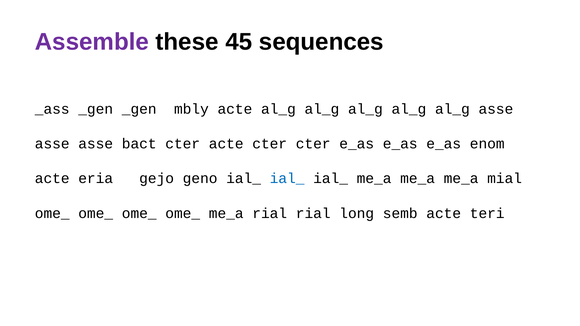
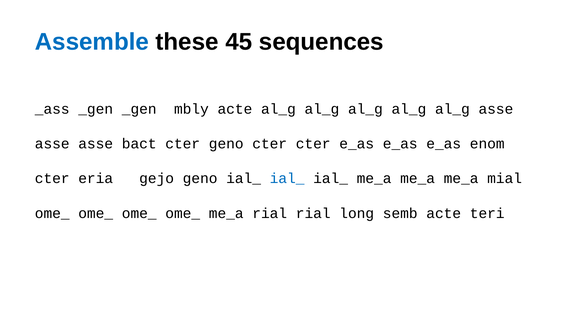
Assemble colour: purple -> blue
cter acte: acte -> geno
acte at (52, 179): acte -> cter
